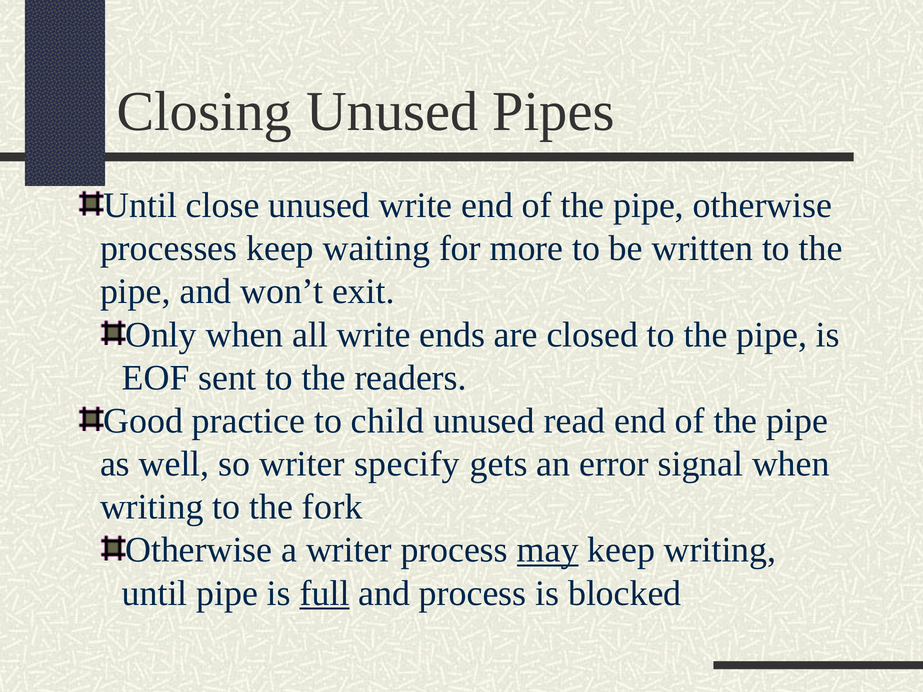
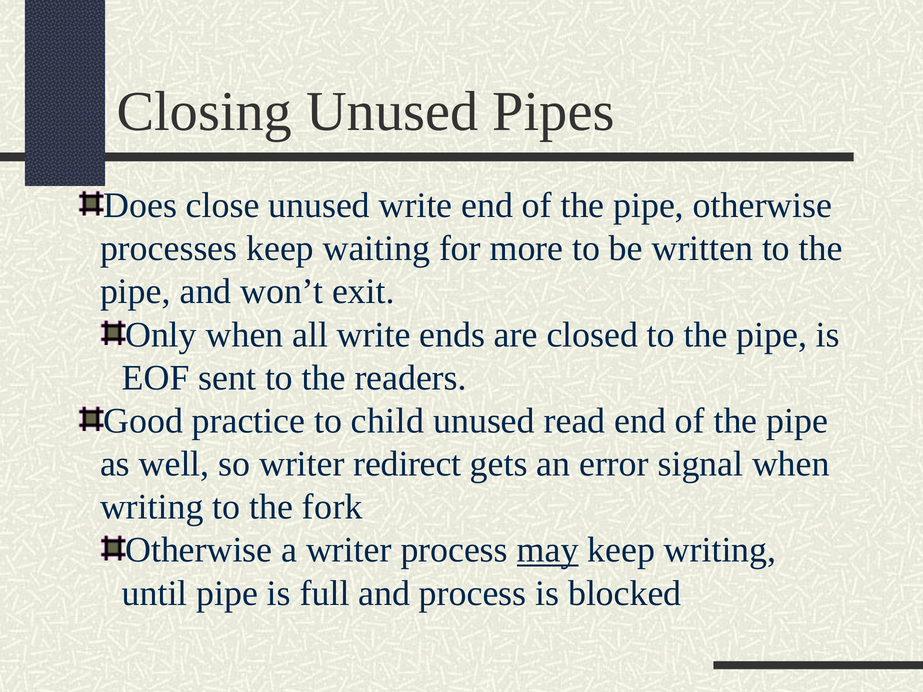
Until at (140, 205): Until -> Does
specify: specify -> redirect
full underline: present -> none
